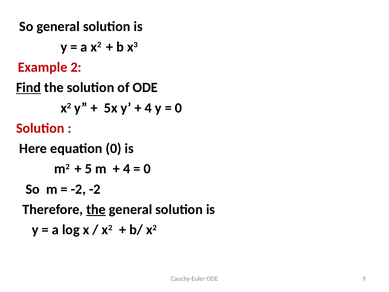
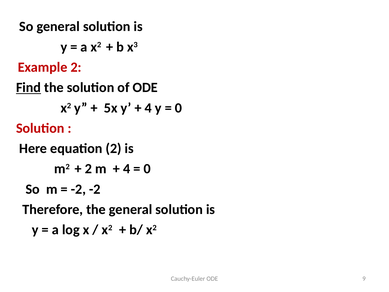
equation 0: 0 -> 2
5 at (88, 169): 5 -> 2
the at (96, 209) underline: present -> none
